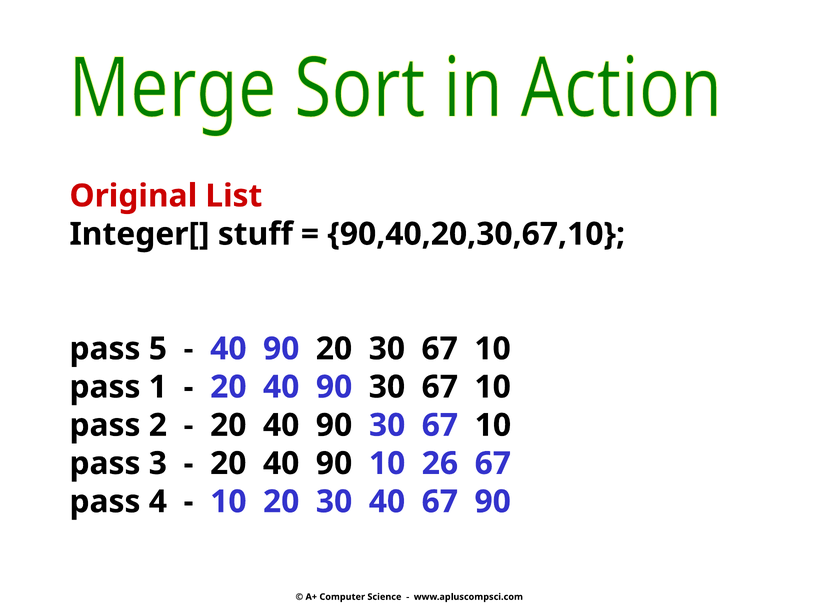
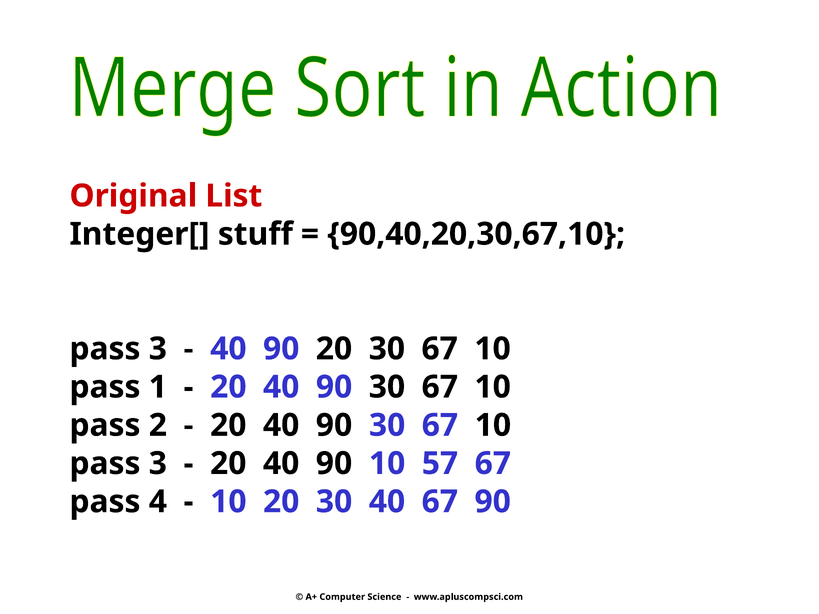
5 at (158, 349): 5 -> 3
26: 26 -> 57
